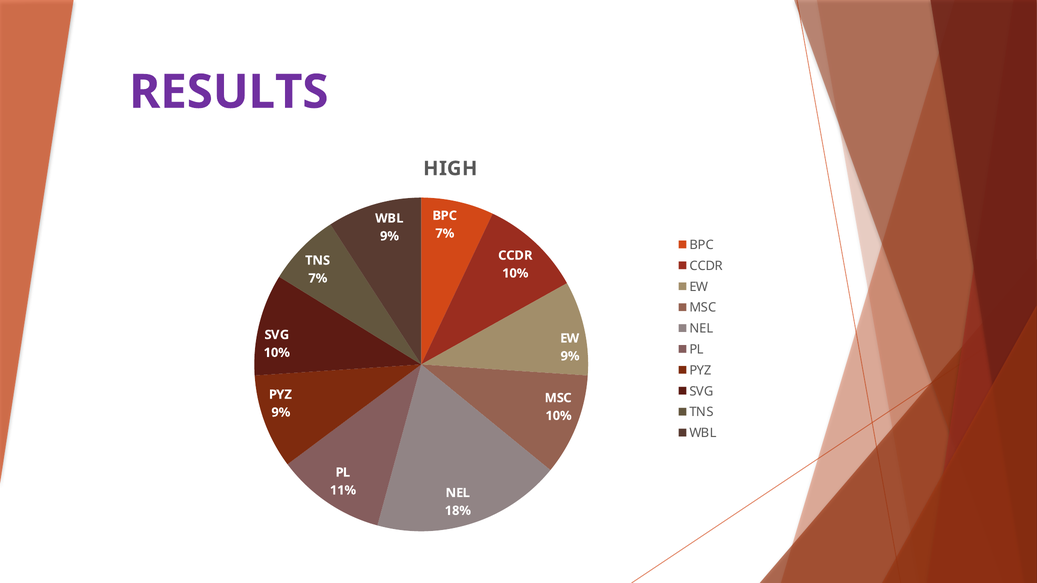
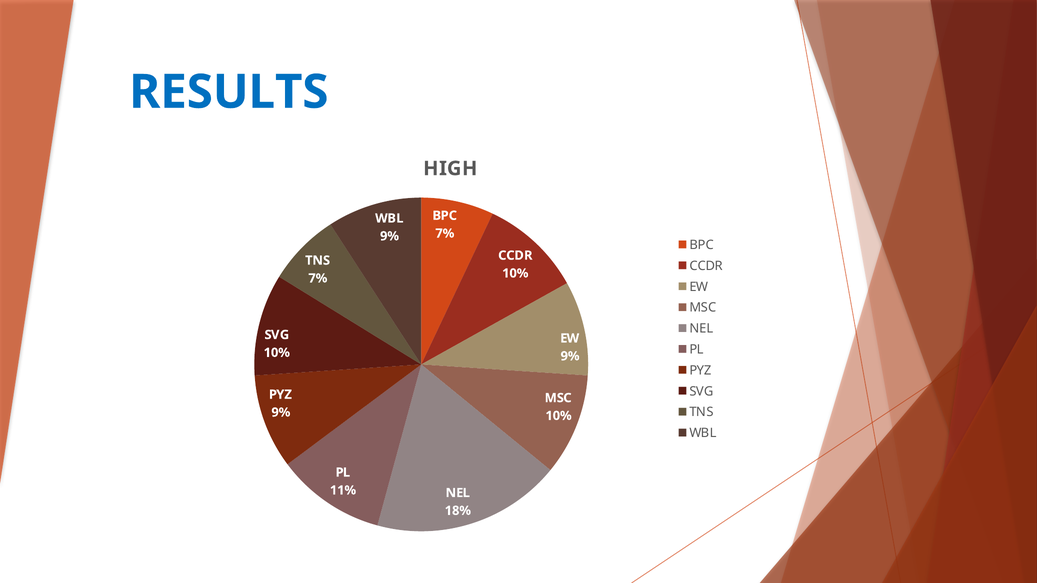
RESULTS colour: purple -> blue
